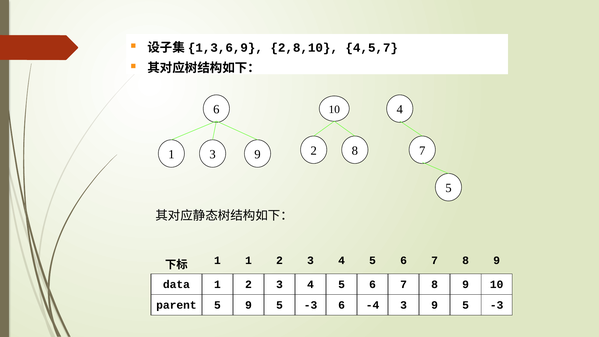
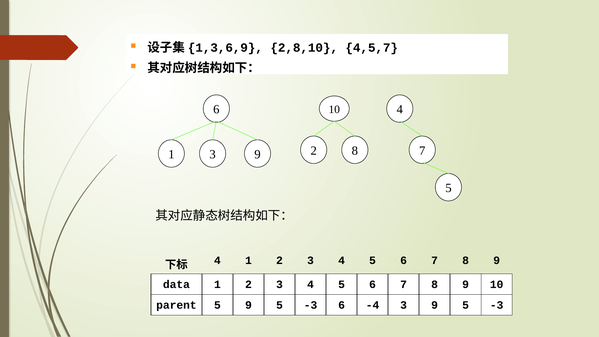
1 at (217, 260): 1 -> 4
